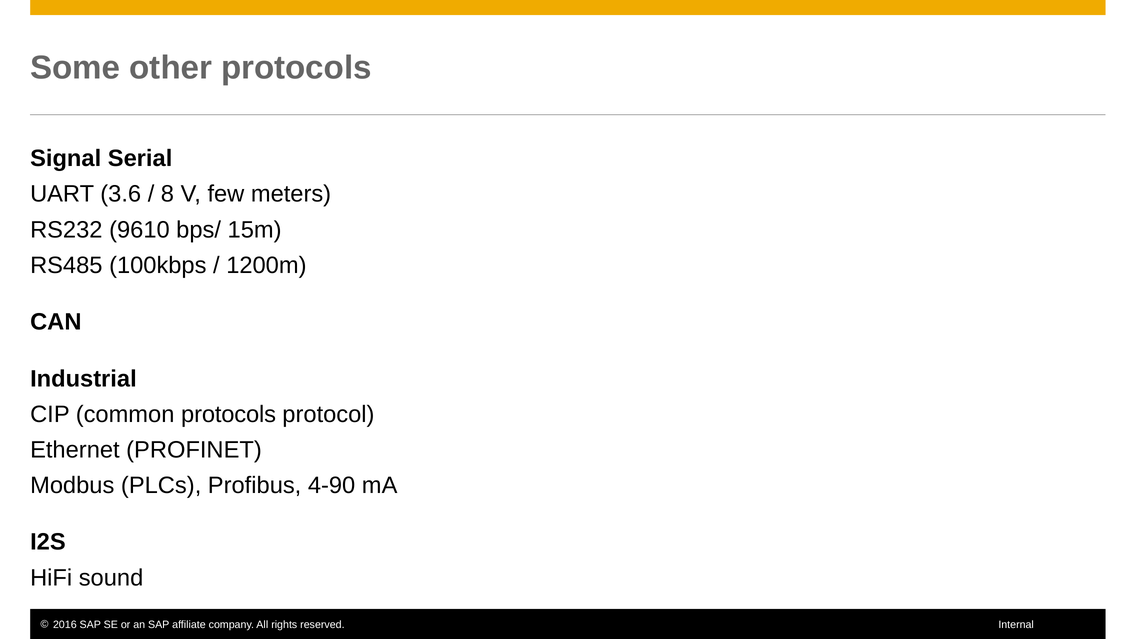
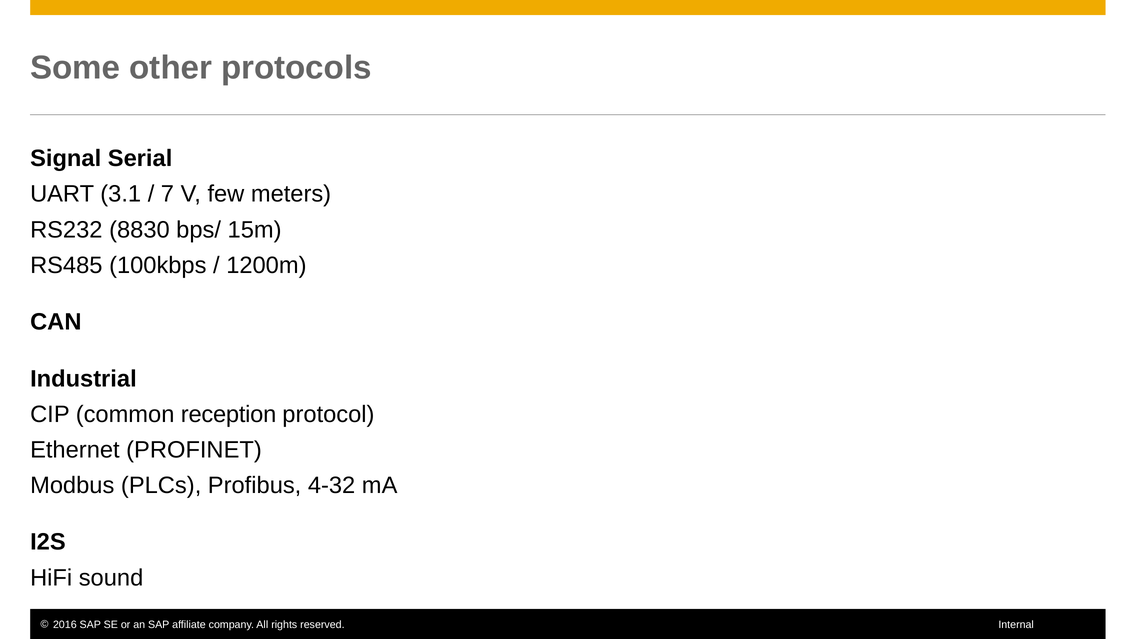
3.6: 3.6 -> 3.1
8: 8 -> 7
9610: 9610 -> 8830
common protocols: protocols -> reception
4-90: 4-90 -> 4-32
